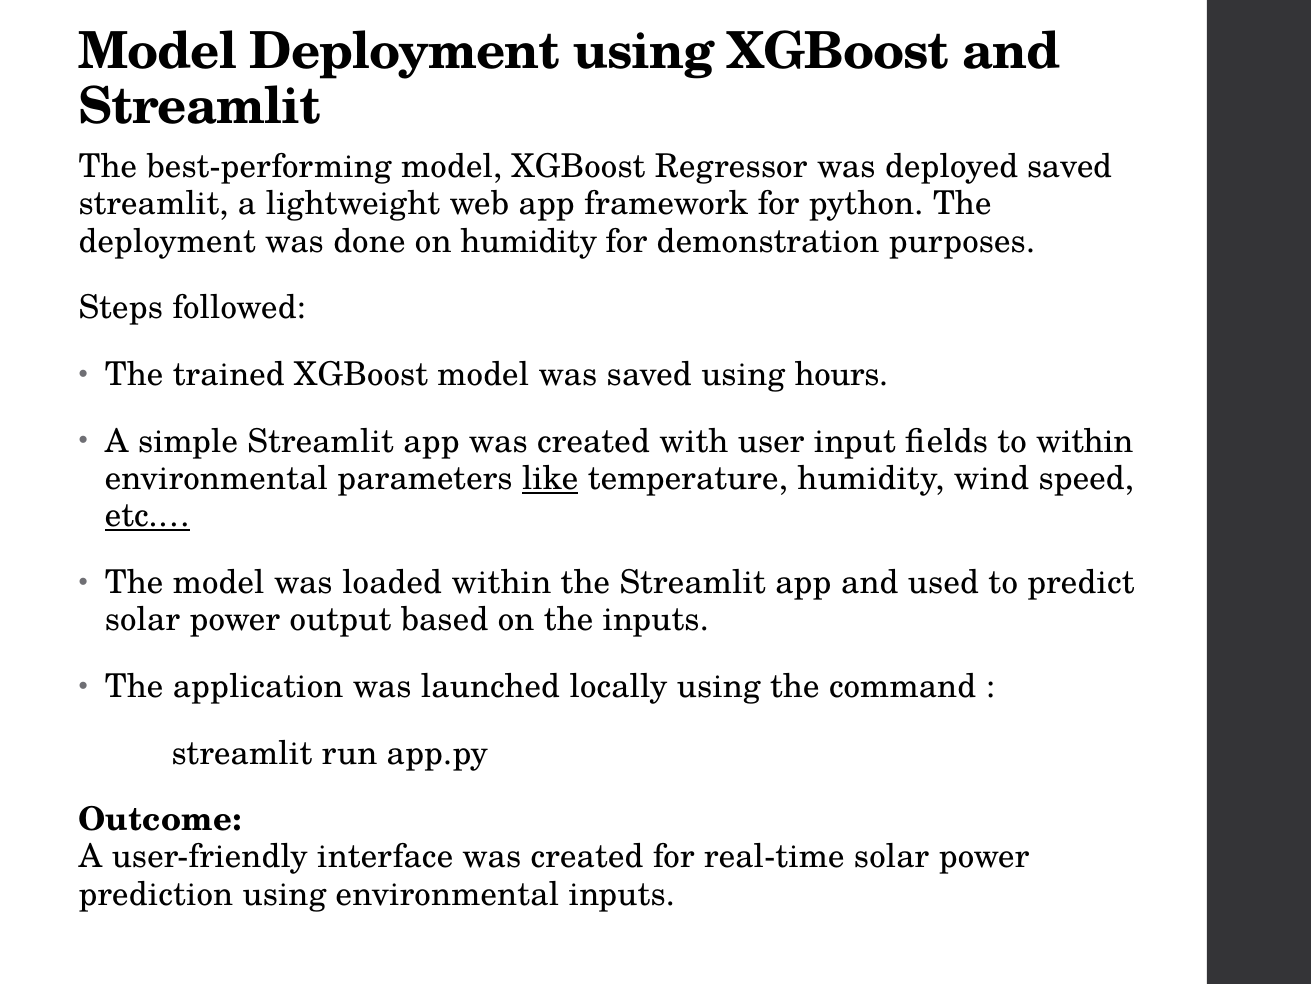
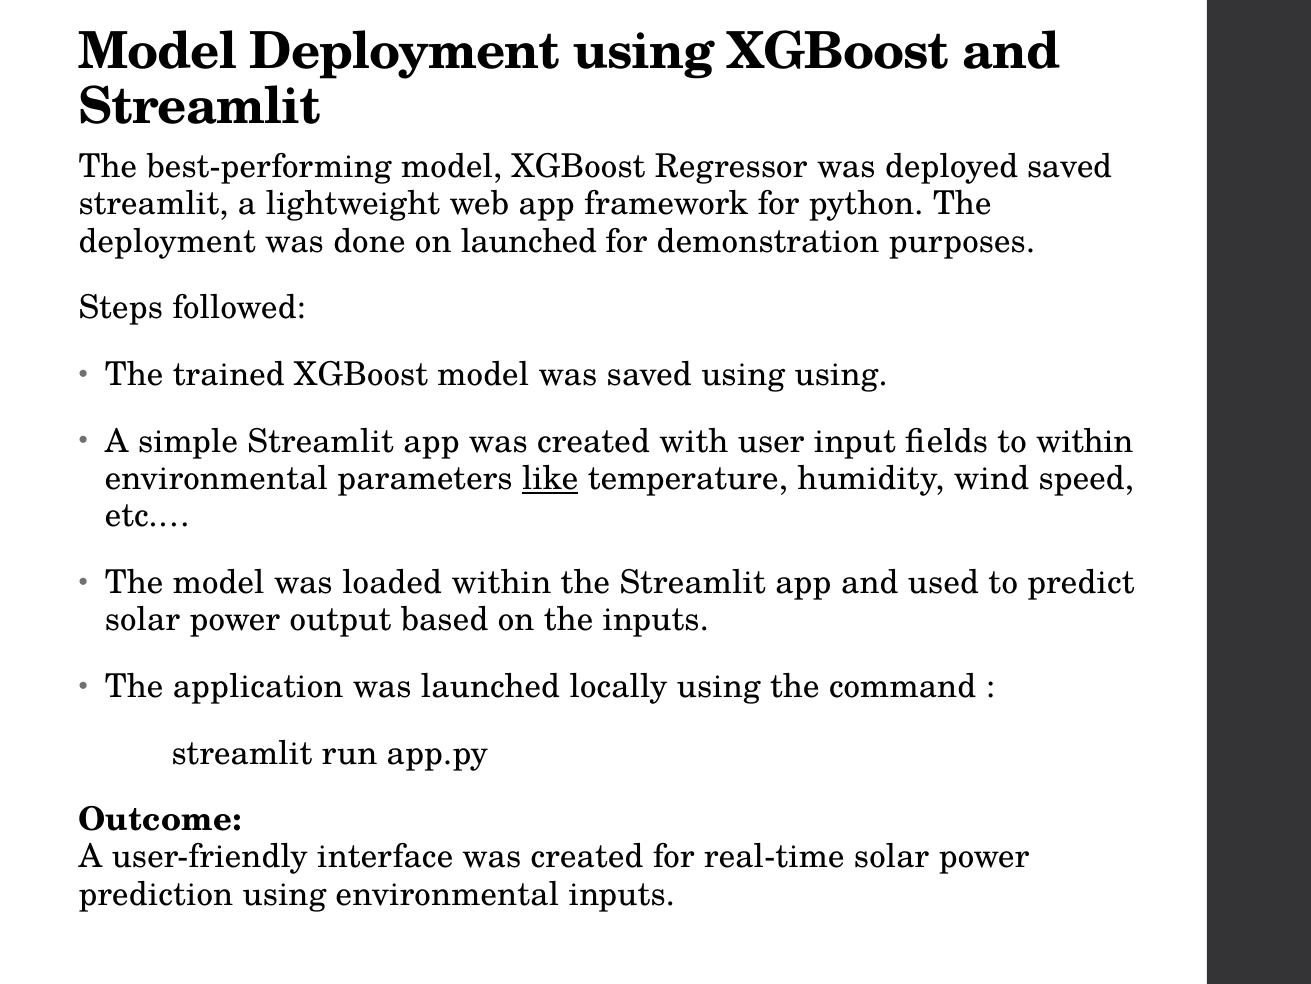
on humidity: humidity -> launched
using hours: hours -> using
etc.… underline: present -> none
